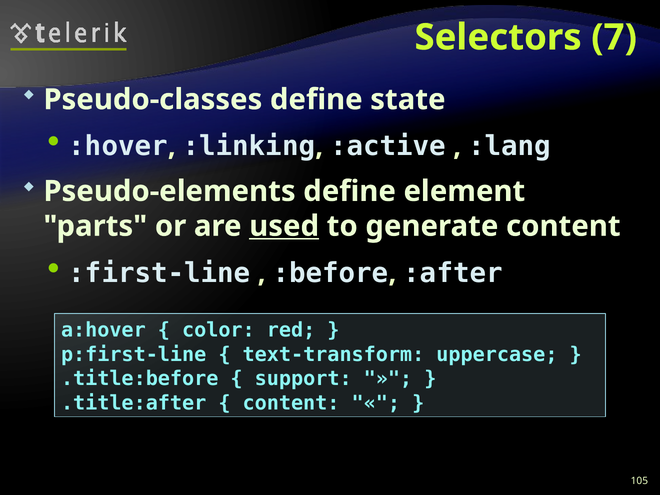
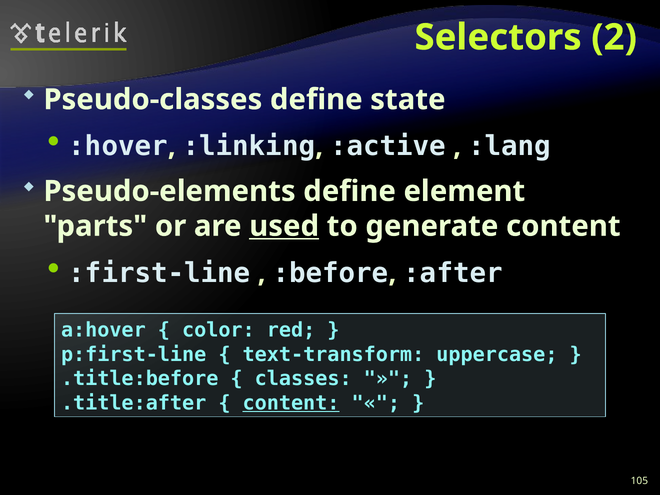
7: 7 -> 2
support: support -> classes
content at (291, 403) underline: none -> present
